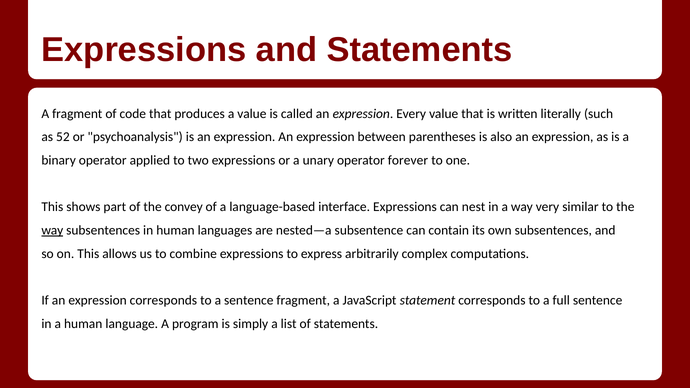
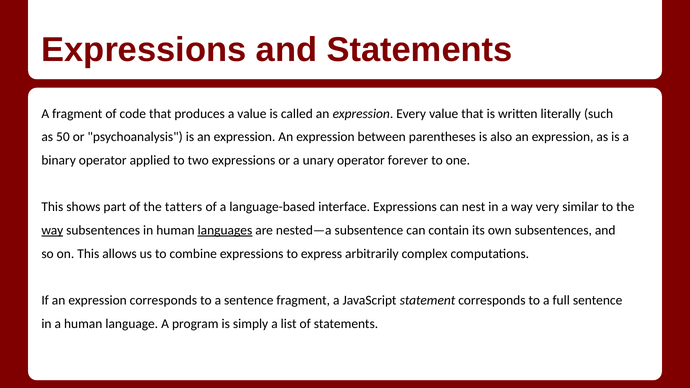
52: 52 -> 50
convey: convey -> tatters
languages underline: none -> present
